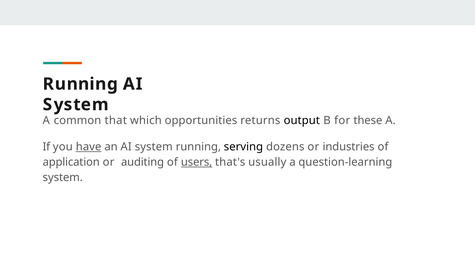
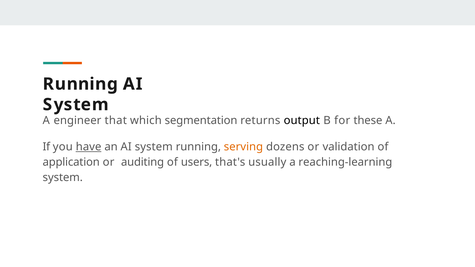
common: common -> engineer
opportunities: opportunities -> segmentation
serving colour: black -> orange
industries: industries -> validation
users underline: present -> none
question-learning: question-learning -> reaching-learning
